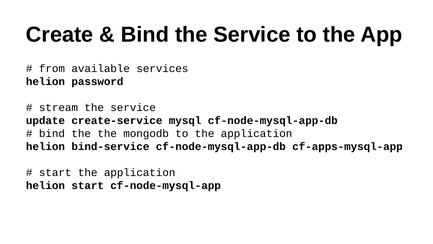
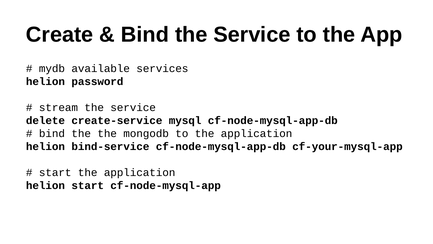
from: from -> mydb
update: update -> delete
cf-apps-mysql-app: cf-apps-mysql-app -> cf-your-mysql-app
